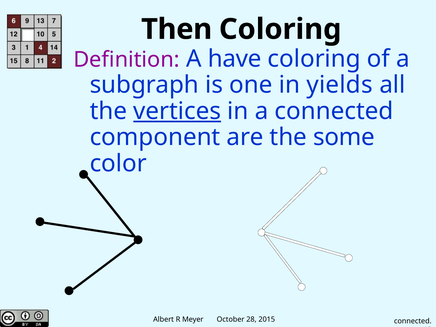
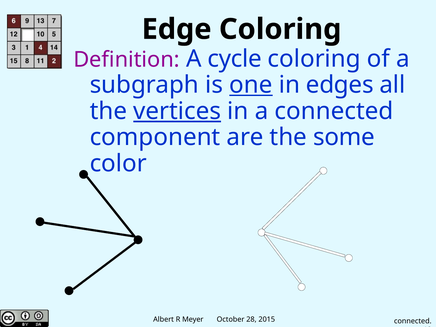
Then: Then -> Edge
have: have -> cycle
one underline: none -> present
yields: yields -> edges
